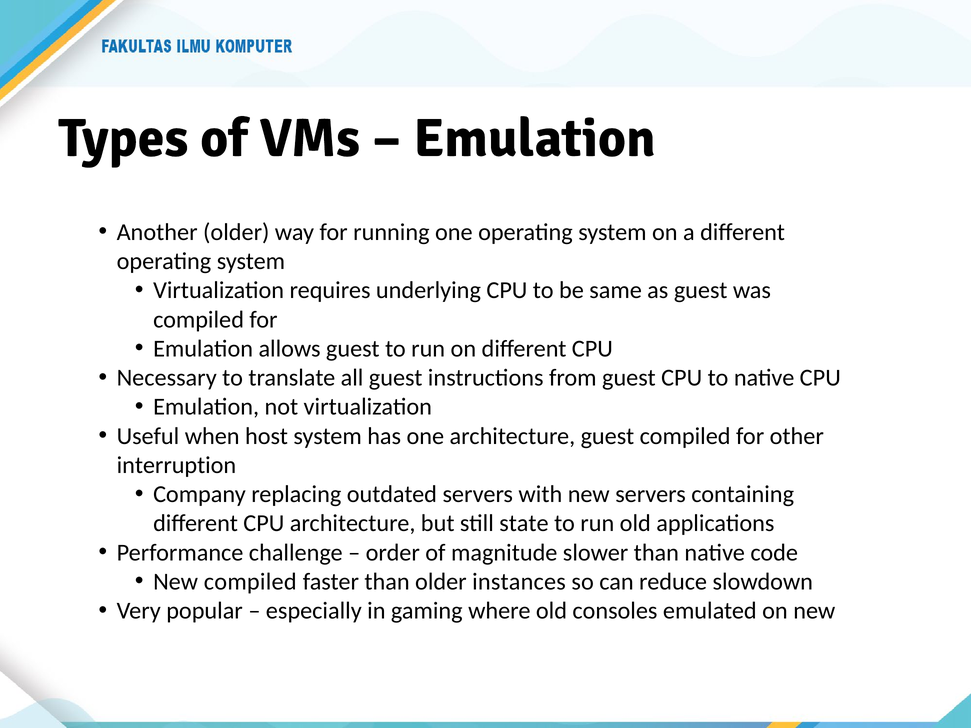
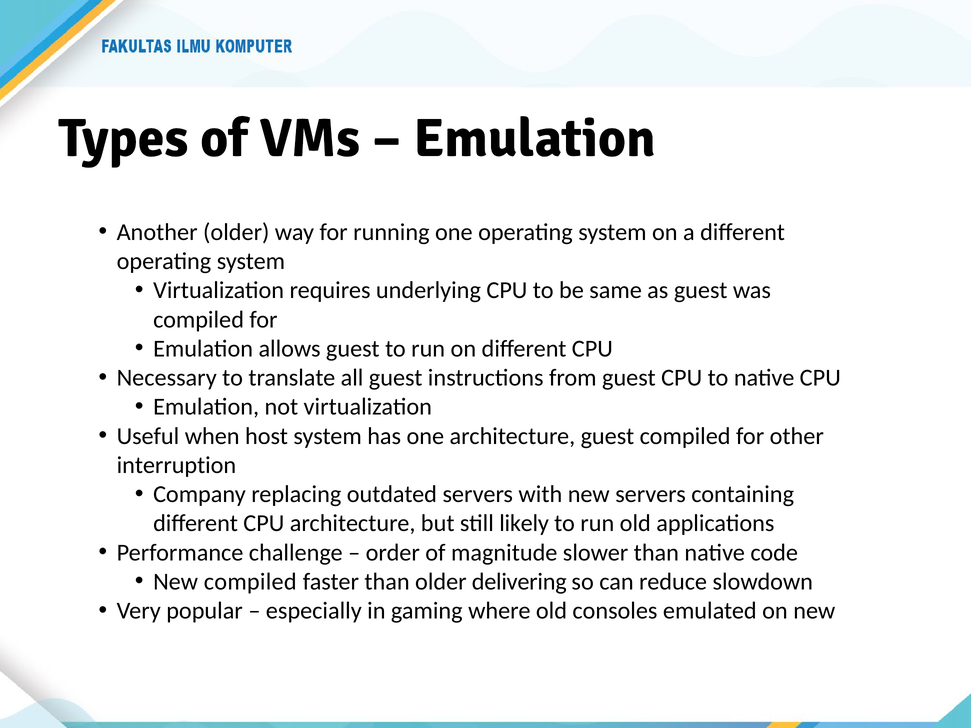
state: state -> likely
instances: instances -> delivering
